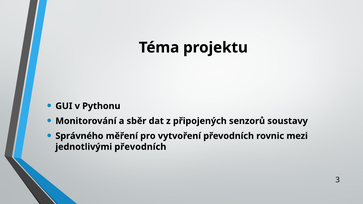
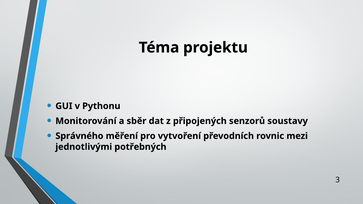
jednotlivými převodních: převodních -> potřebných
